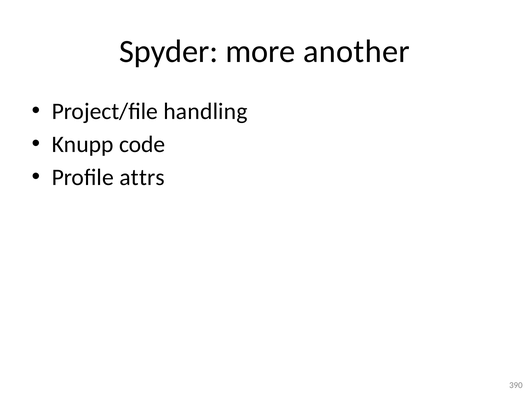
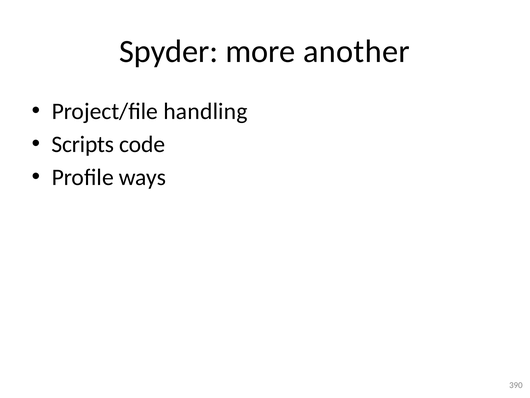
Knupp: Knupp -> Scripts
attrs: attrs -> ways
